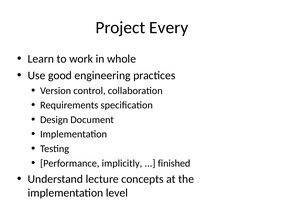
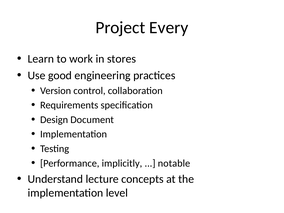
whole: whole -> stores
finished: finished -> notable
